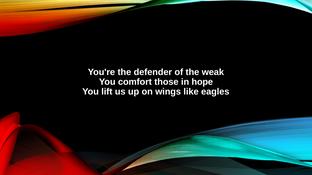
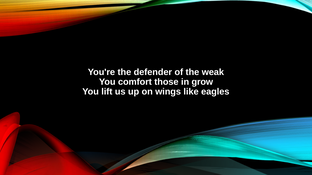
hope: hope -> grow
